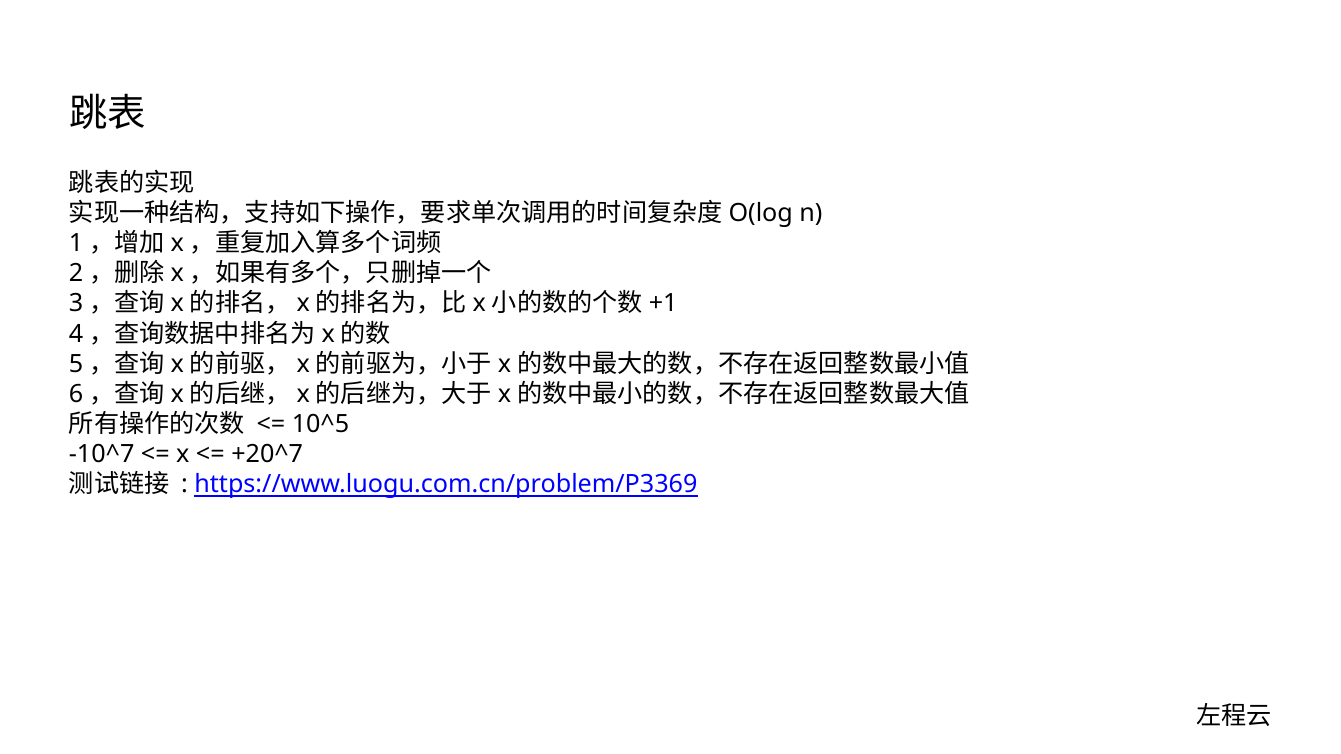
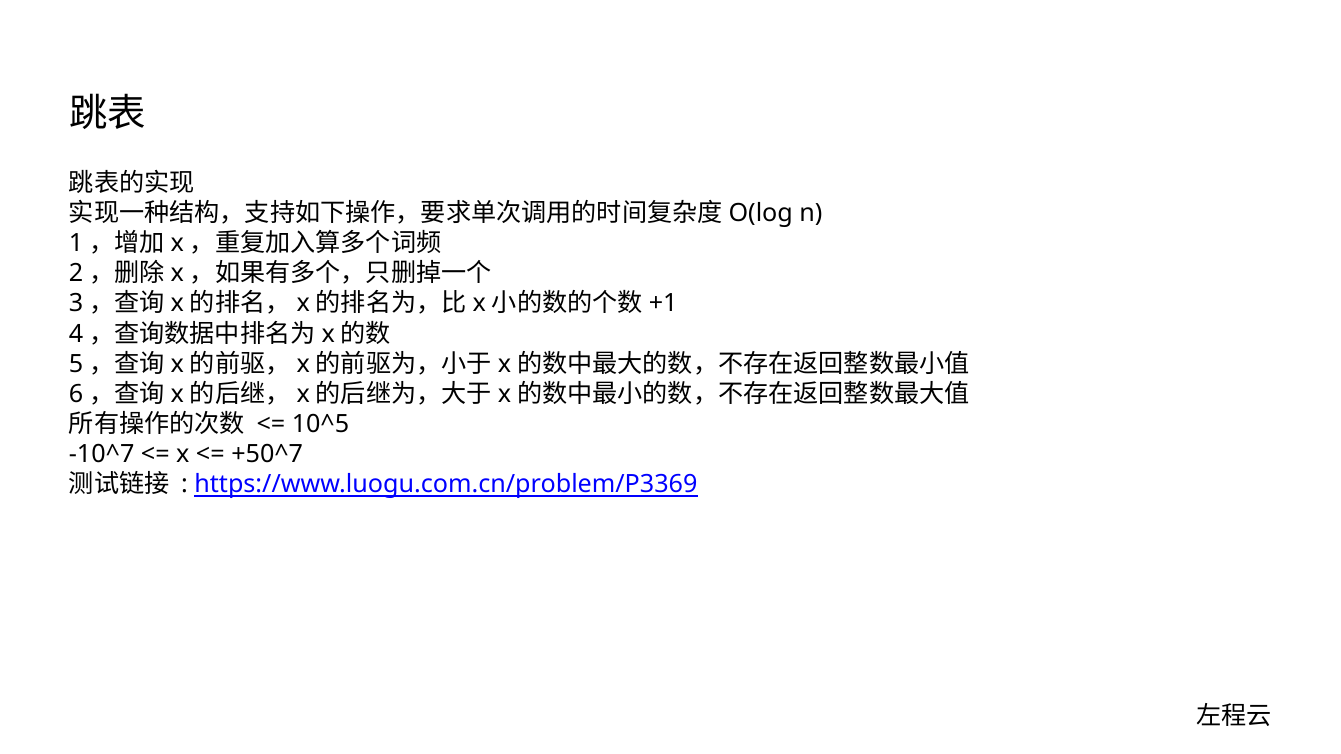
+20^7: +20^7 -> +50^7
